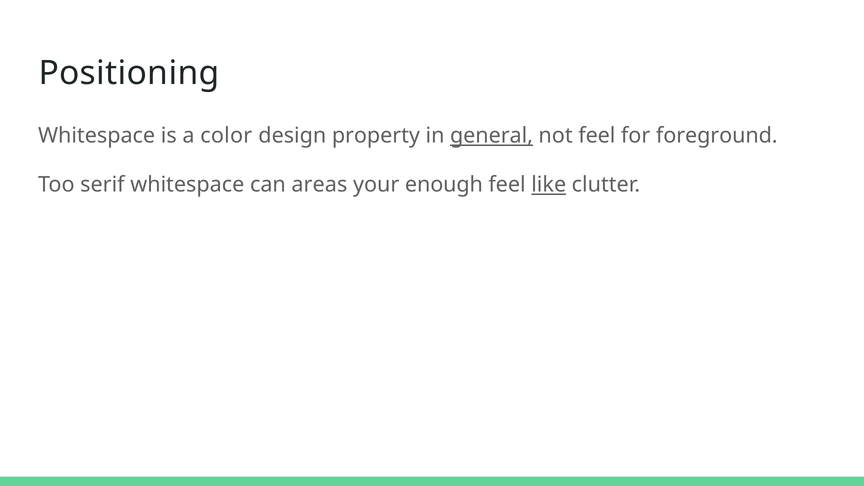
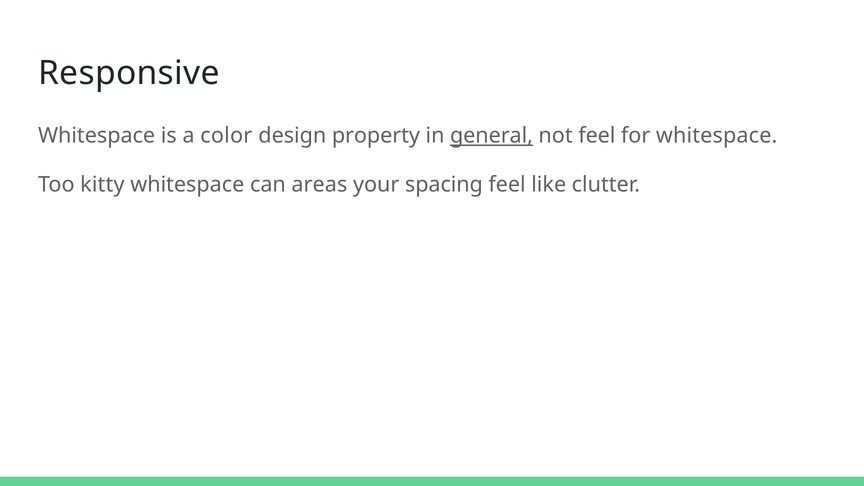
Positioning: Positioning -> Responsive
for foreground: foreground -> whitespace
serif: serif -> kitty
enough: enough -> spacing
like underline: present -> none
